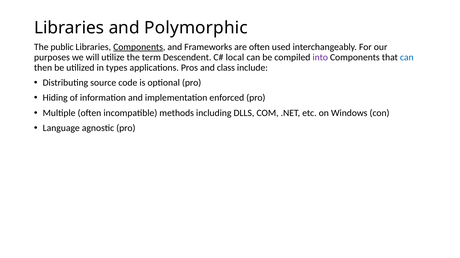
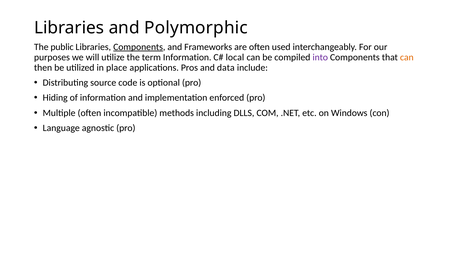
term Descendent: Descendent -> Information
can at (407, 57) colour: blue -> orange
types: types -> place
class: class -> data
